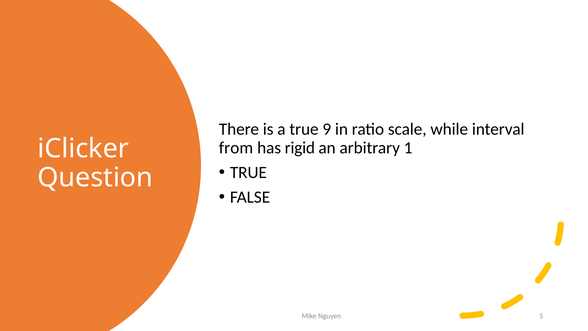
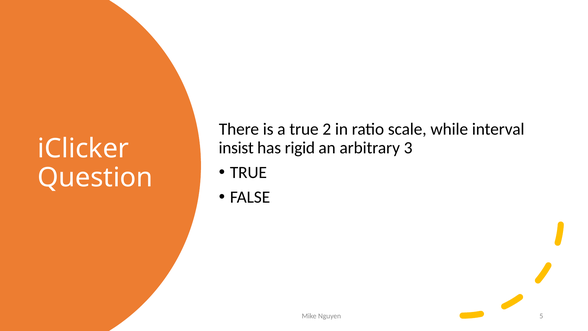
9: 9 -> 2
from: from -> insist
1: 1 -> 3
